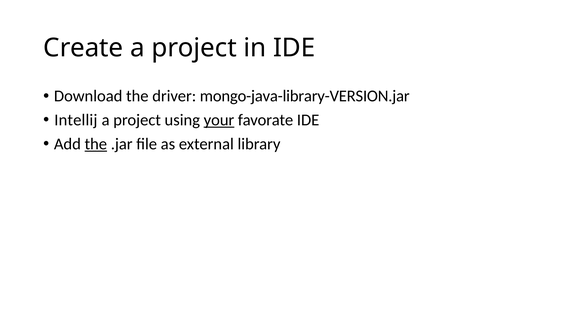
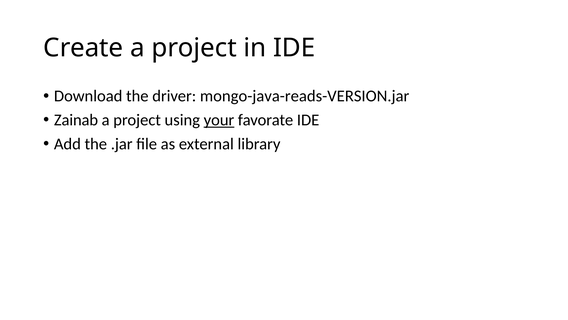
mongo-java-library-VERSION.jar: mongo-java-library-VERSION.jar -> mongo-java-reads-VERSION.jar
Intellij: Intellij -> Zainab
the at (96, 144) underline: present -> none
